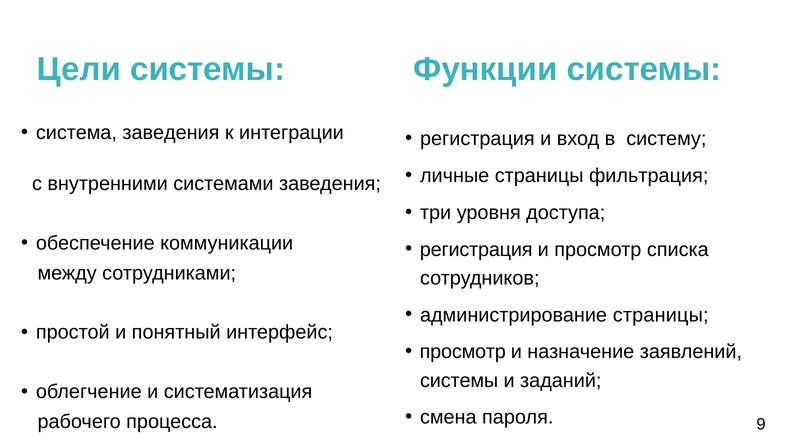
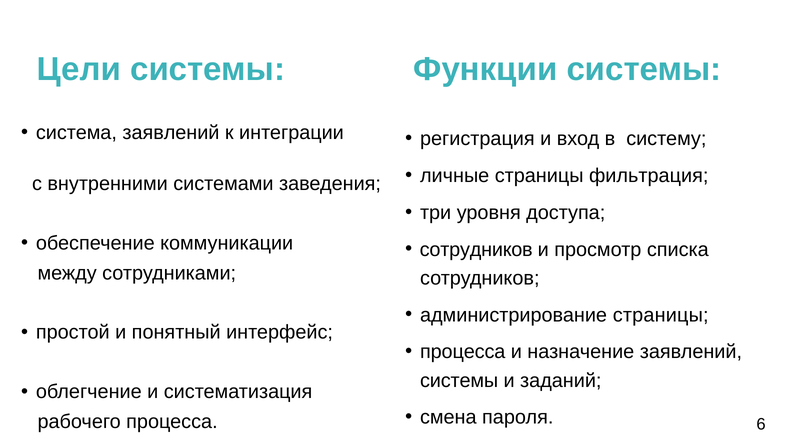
система заведения: заведения -> заявлений
регистрация at (476, 249): регистрация -> сотрудников
просмотр at (463, 352): просмотр -> процесса
9: 9 -> 6
